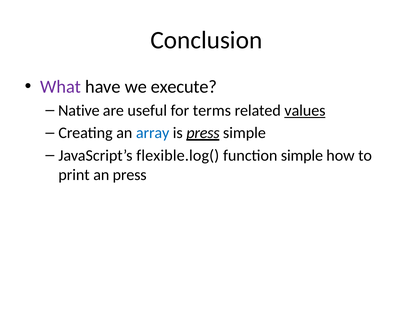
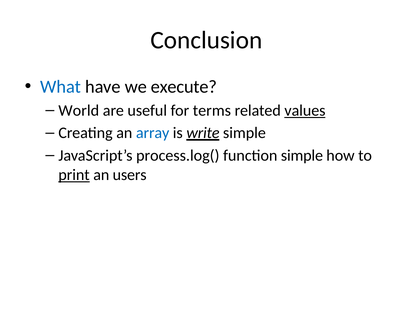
What colour: purple -> blue
Native: Native -> World
is press: press -> write
flexible.log(: flexible.log( -> process.log(
print underline: none -> present
an press: press -> users
